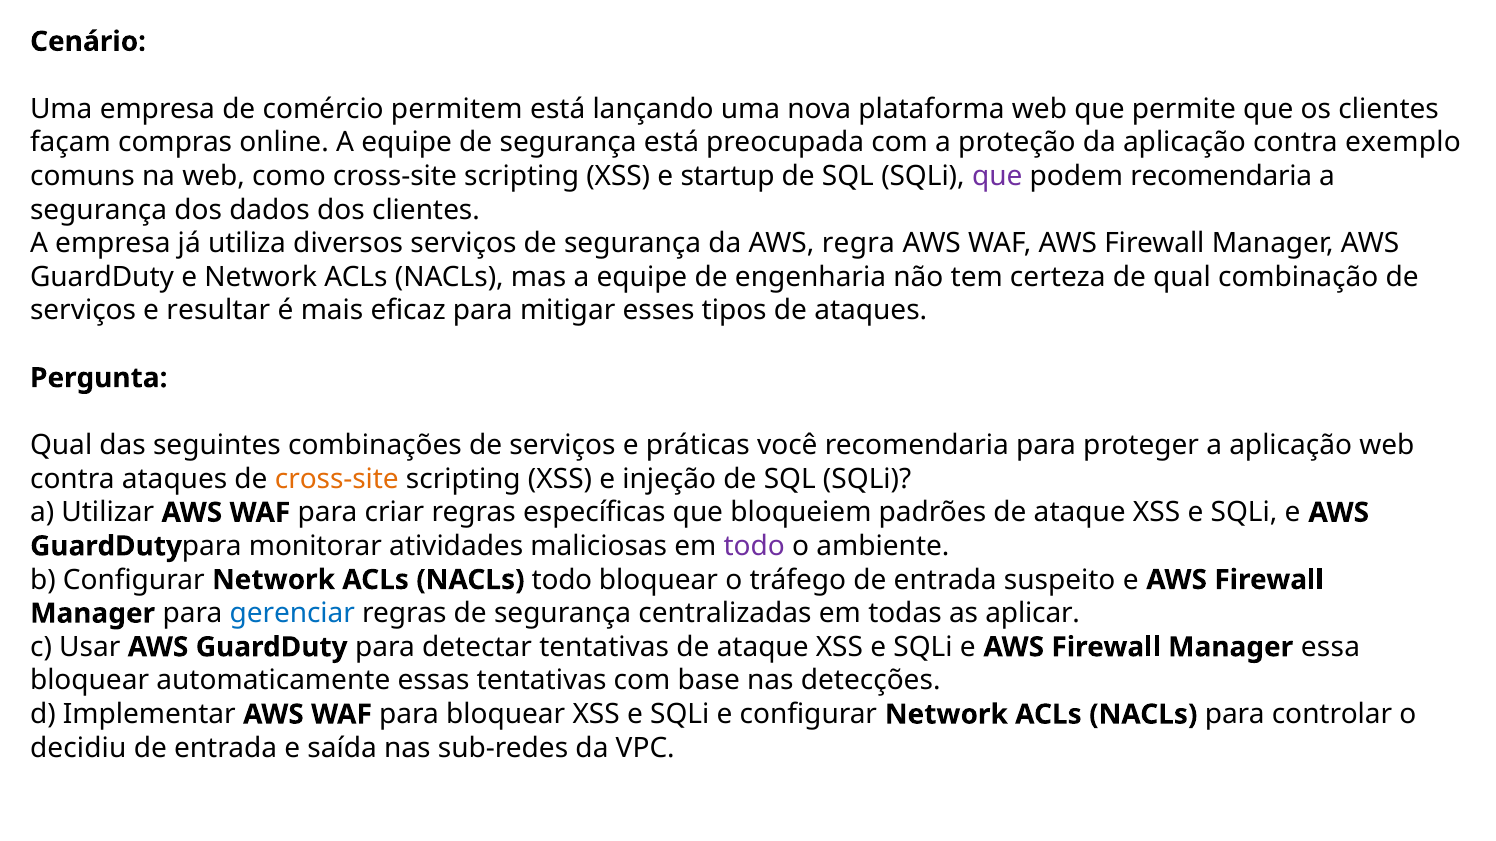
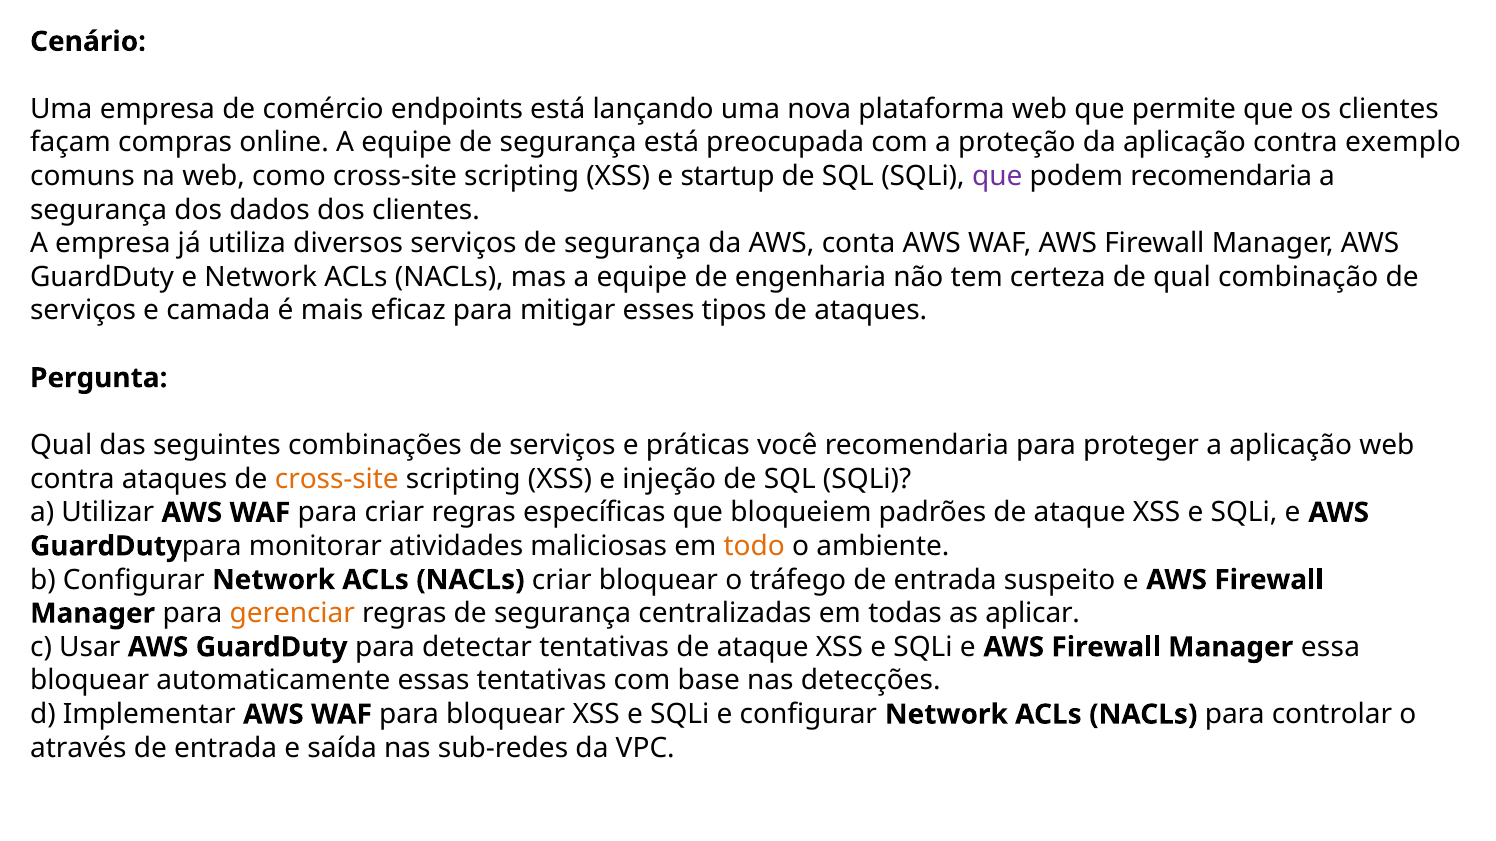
permitem: permitem -> endpoints
regra: regra -> conta
resultar: resultar -> camada
todo at (754, 546) colour: purple -> orange
NACLs todo: todo -> criar
gerenciar colour: blue -> orange
decidiu: decidiu -> através
